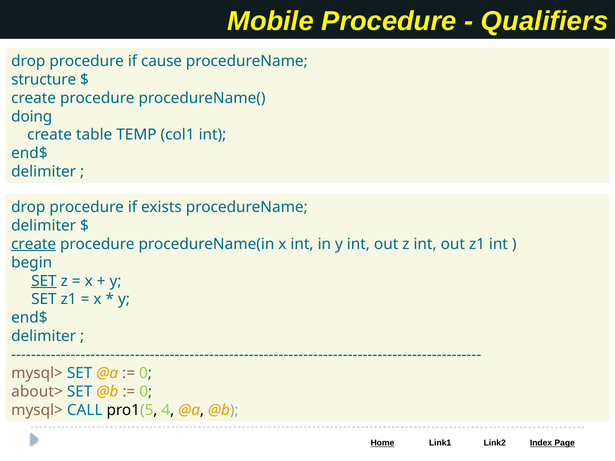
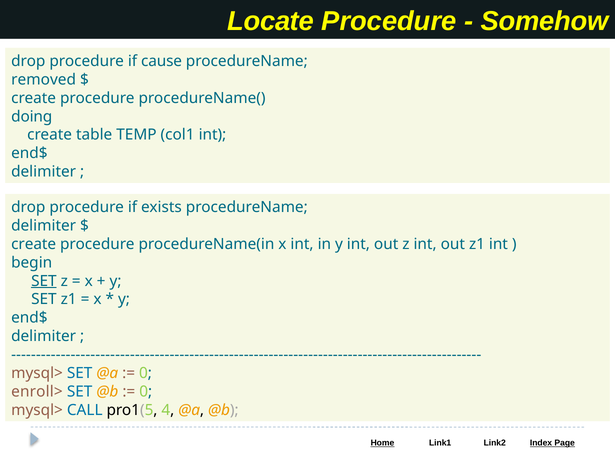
Mobile: Mobile -> Locate
Qualifiers: Qualifiers -> Somehow
structure: structure -> removed
create at (34, 244) underline: present -> none
about>: about> -> enroll>
